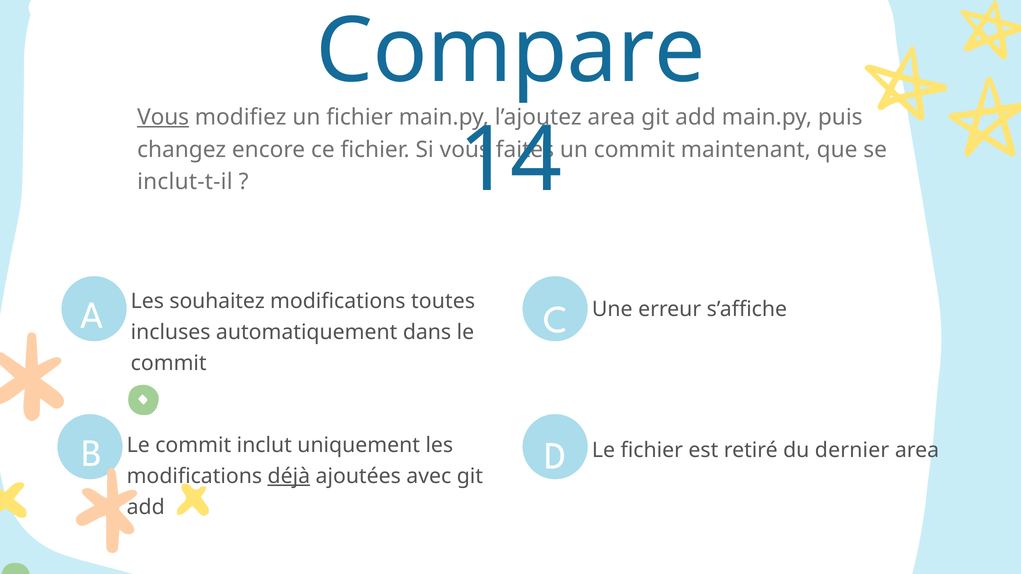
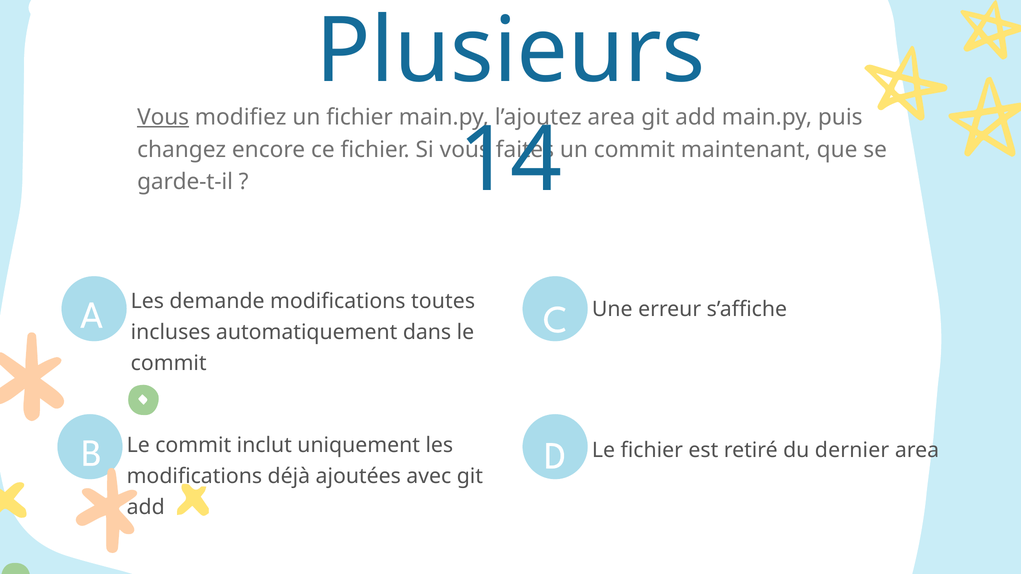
Compare: Compare -> Plusieurs
inclut-t-il: inclut-t-il -> garde-t-il
souhaitez: souhaitez -> demande
déjà underline: present -> none
